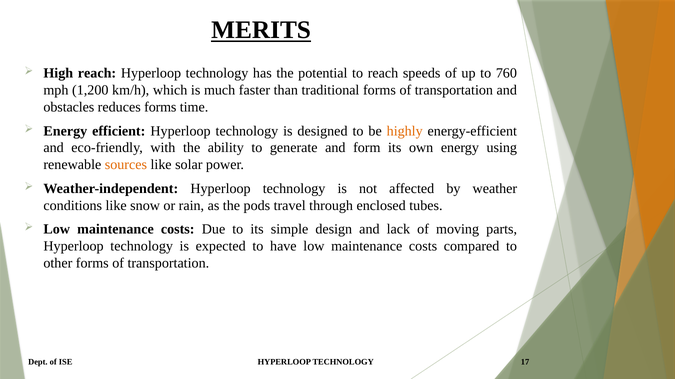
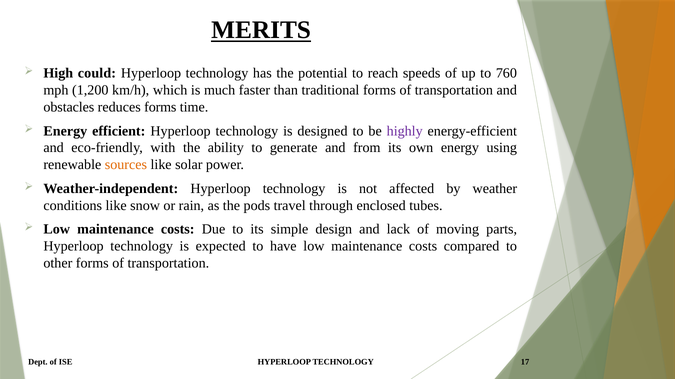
High reach: reach -> could
highly colour: orange -> purple
form: form -> from
